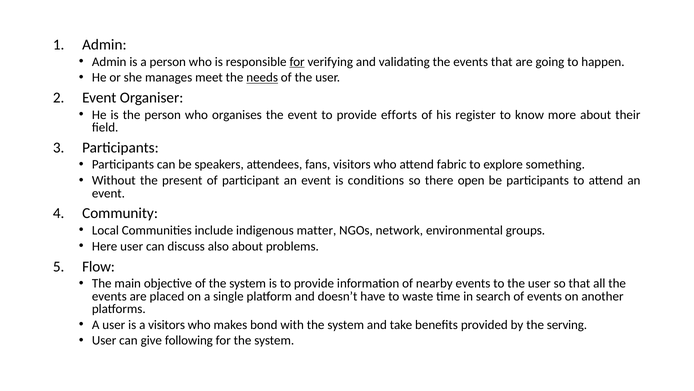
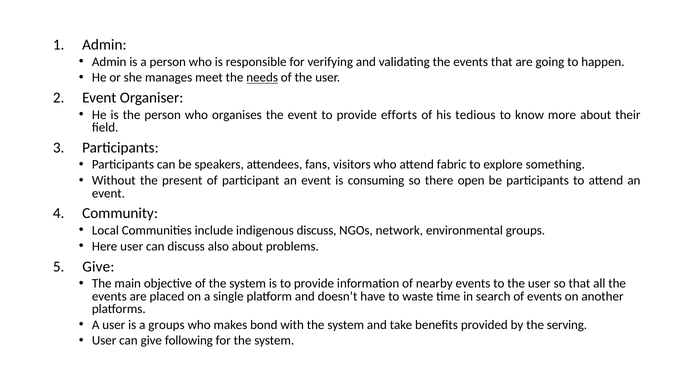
for at (297, 62) underline: present -> none
register: register -> tedious
conditions: conditions -> consuming
indigenous matter: matter -> discuss
Flow at (99, 266): Flow -> Give
a visitors: visitors -> groups
